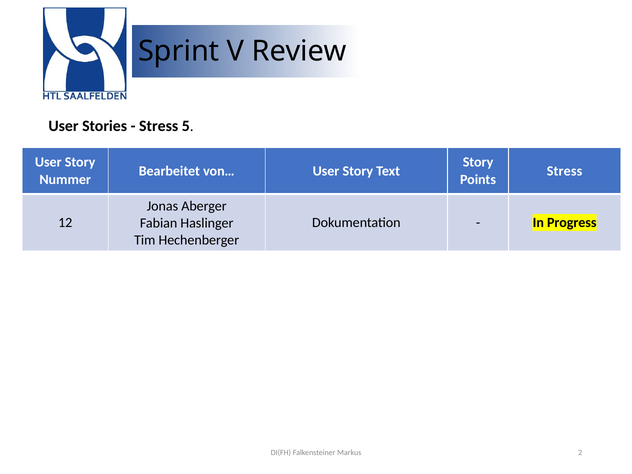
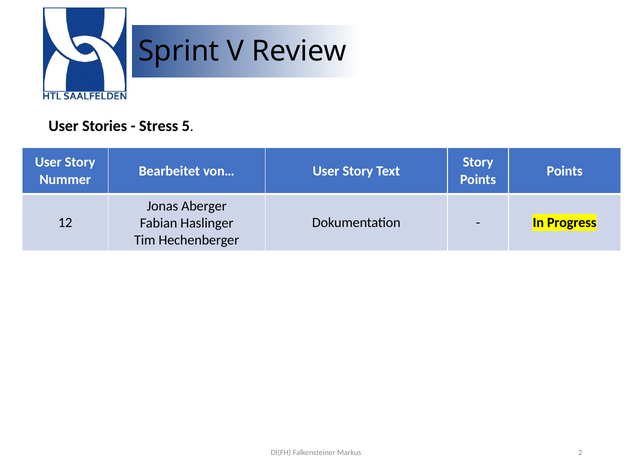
Stress at (565, 171): Stress -> Points
